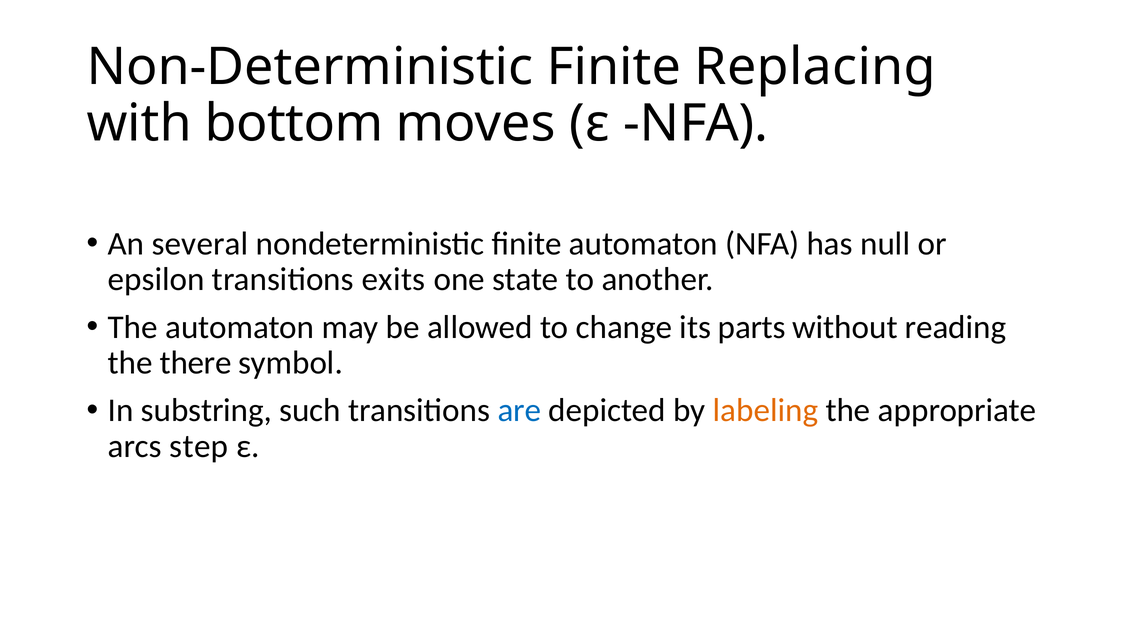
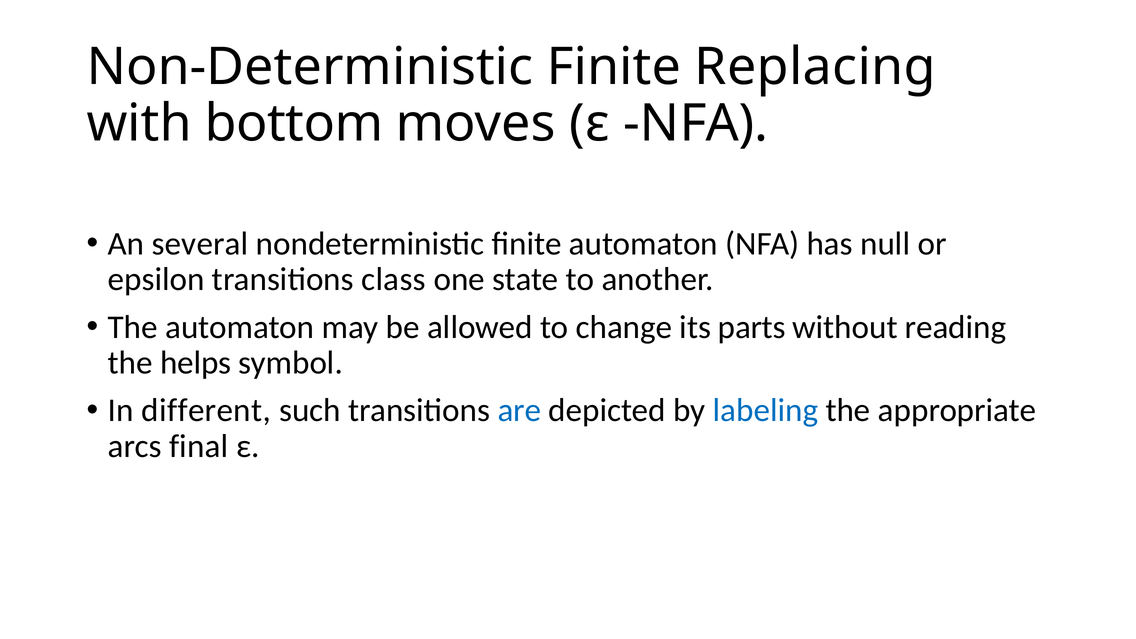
exits: exits -> class
there: there -> helps
substring: substring -> different
labeling colour: orange -> blue
step: step -> final
